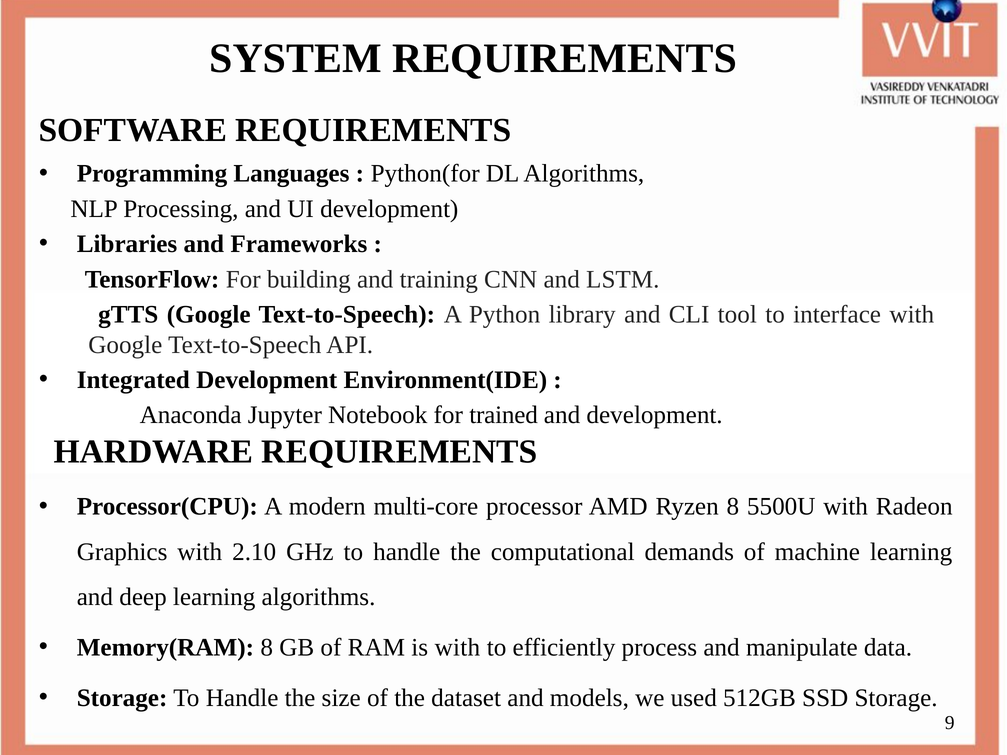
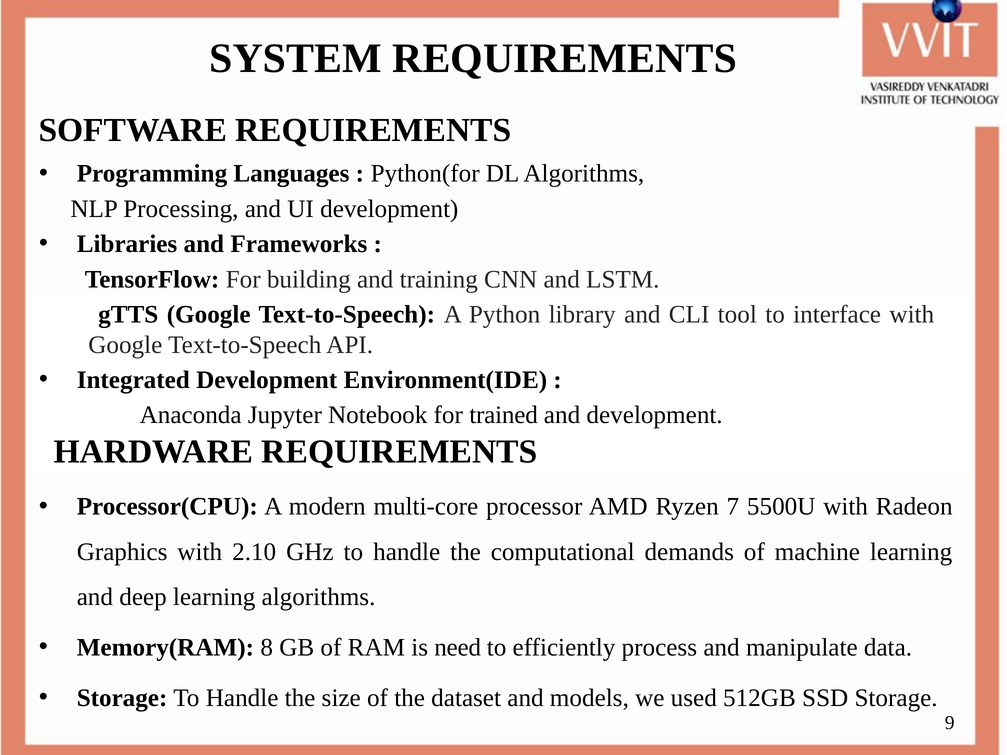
Ryzen 8: 8 -> 7
is with: with -> need
